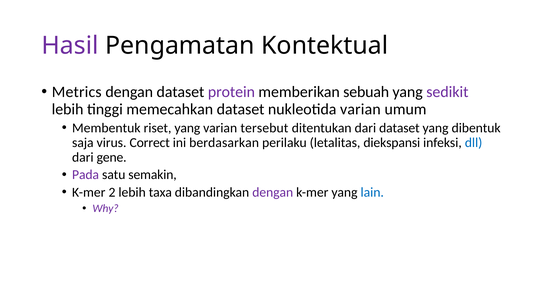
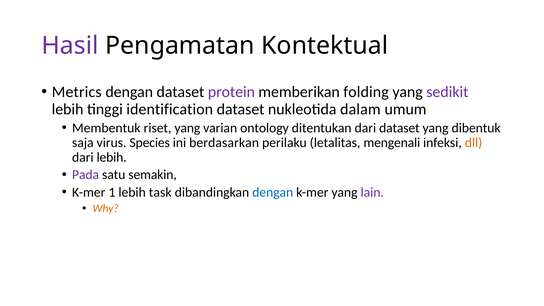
sebuah: sebuah -> folding
memecahkan: memecahkan -> identification
nukleotida varian: varian -> dalam
tersebut: tersebut -> ontology
Correct: Correct -> Species
diekspansi: diekspansi -> mengenali
dll colour: blue -> orange
dari gene: gene -> lebih
2: 2 -> 1
taxa: taxa -> task
dengan at (273, 192) colour: purple -> blue
lain colour: blue -> purple
Why colour: purple -> orange
